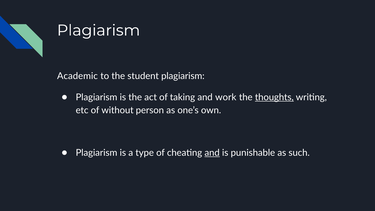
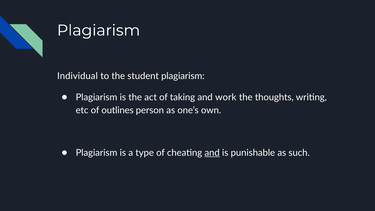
Academic: Academic -> Individual
thoughts underline: present -> none
without: without -> outlines
